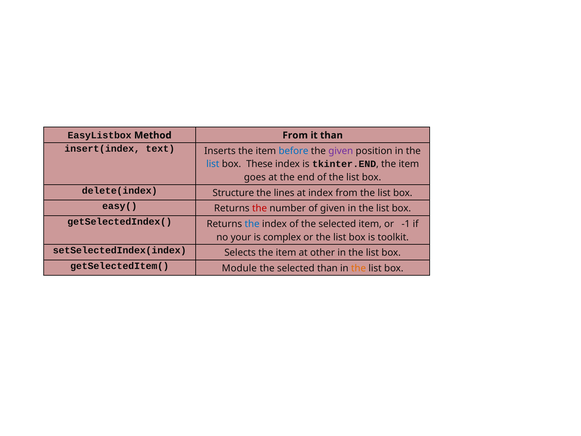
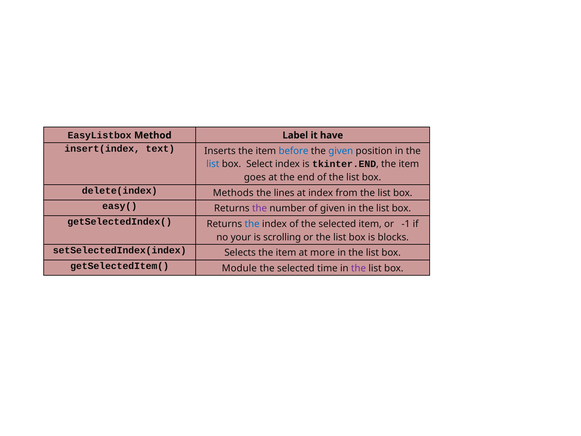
Method From: From -> Label
it than: than -> have
given at (341, 151) colour: purple -> blue
These: These -> Select
Structure: Structure -> Methods
the at (260, 208) colour: red -> purple
complex: complex -> scrolling
toolkit: toolkit -> blocks
other: other -> more
selected than: than -> time
the at (359, 268) colour: orange -> purple
